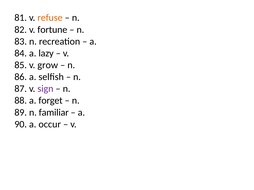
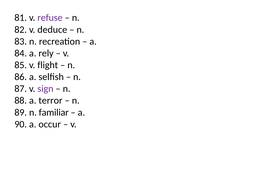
refuse colour: orange -> purple
fortune: fortune -> deduce
lazy: lazy -> rely
grow: grow -> flight
forget: forget -> terror
